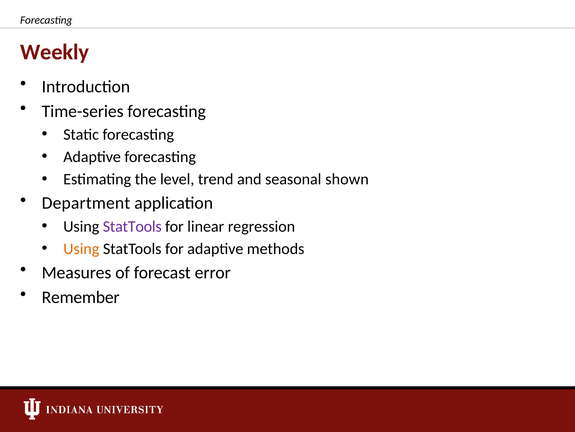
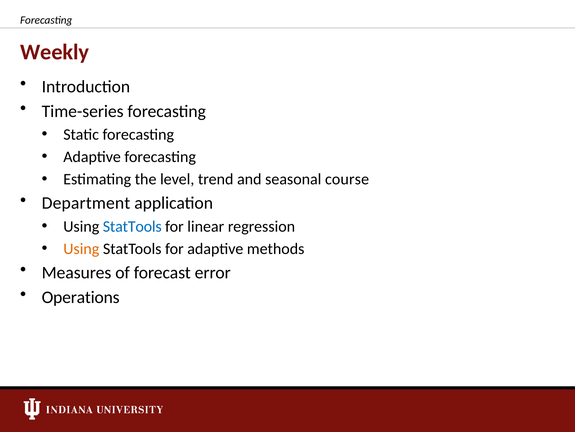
shown: shown -> course
StatTools at (132, 226) colour: purple -> blue
Remember: Remember -> Operations
